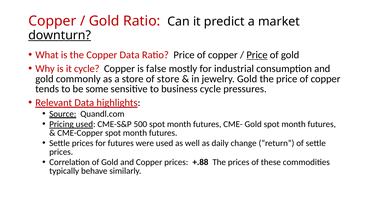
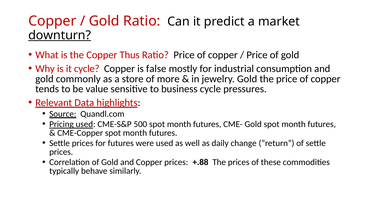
Copper Data: Data -> Thus
Price at (257, 55) underline: present -> none
of store: store -> more
some: some -> value
